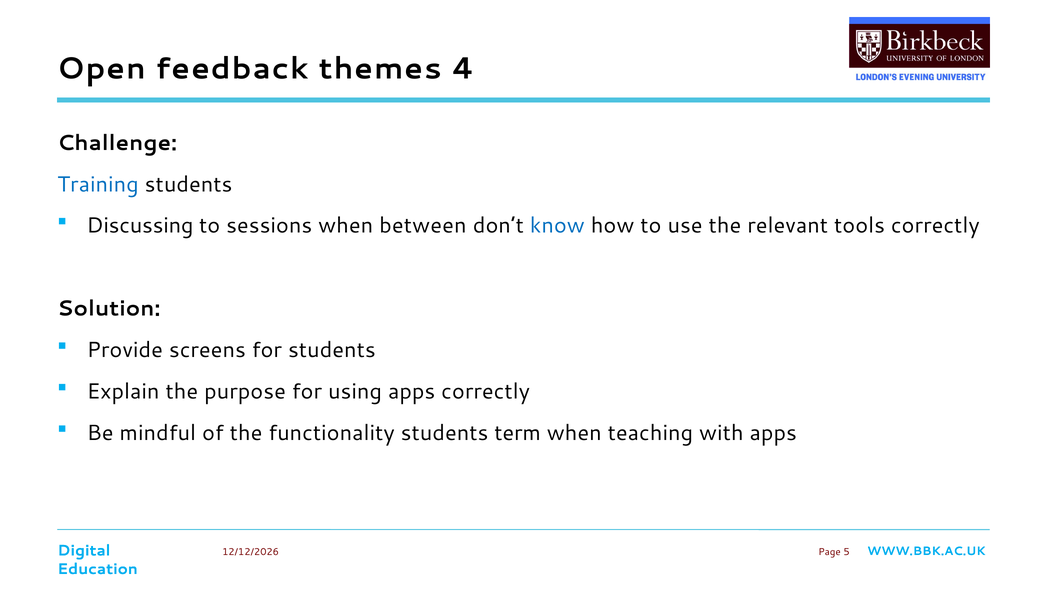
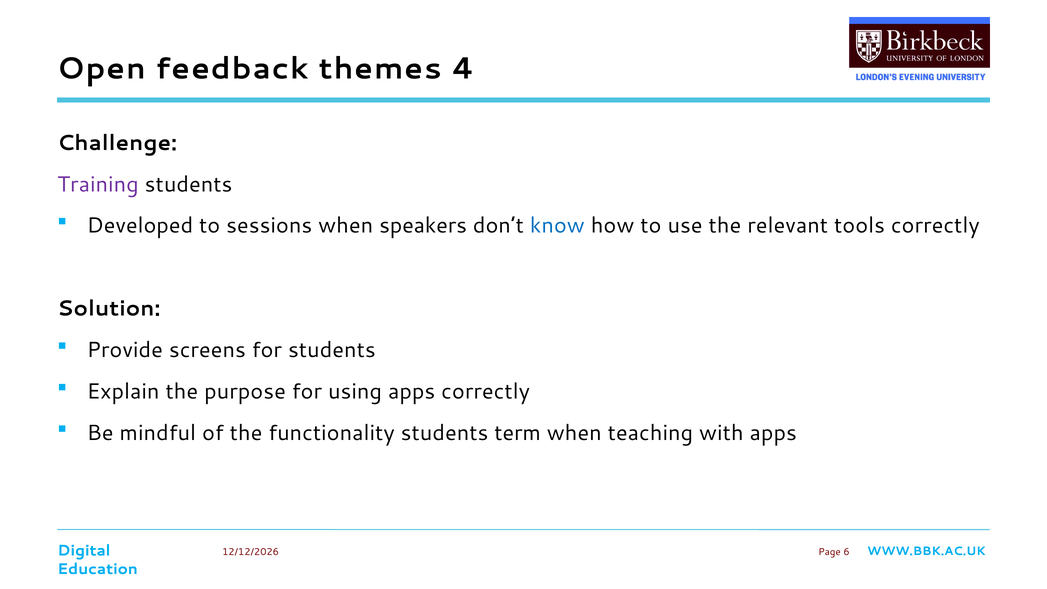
Training colour: blue -> purple
Discussing: Discussing -> Developed
between: between -> speakers
5: 5 -> 6
